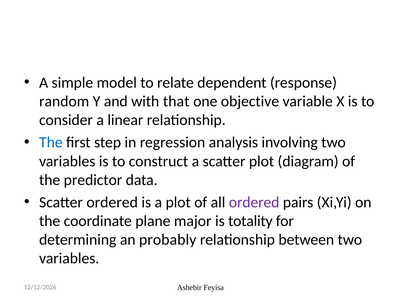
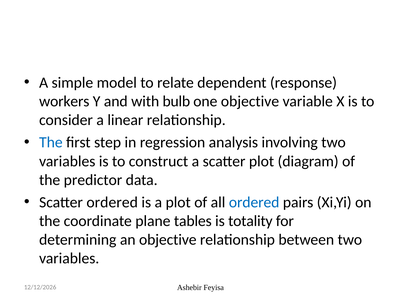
random: random -> workers
that: that -> bulb
ordered at (254, 202) colour: purple -> blue
major: major -> tables
an probably: probably -> objective
